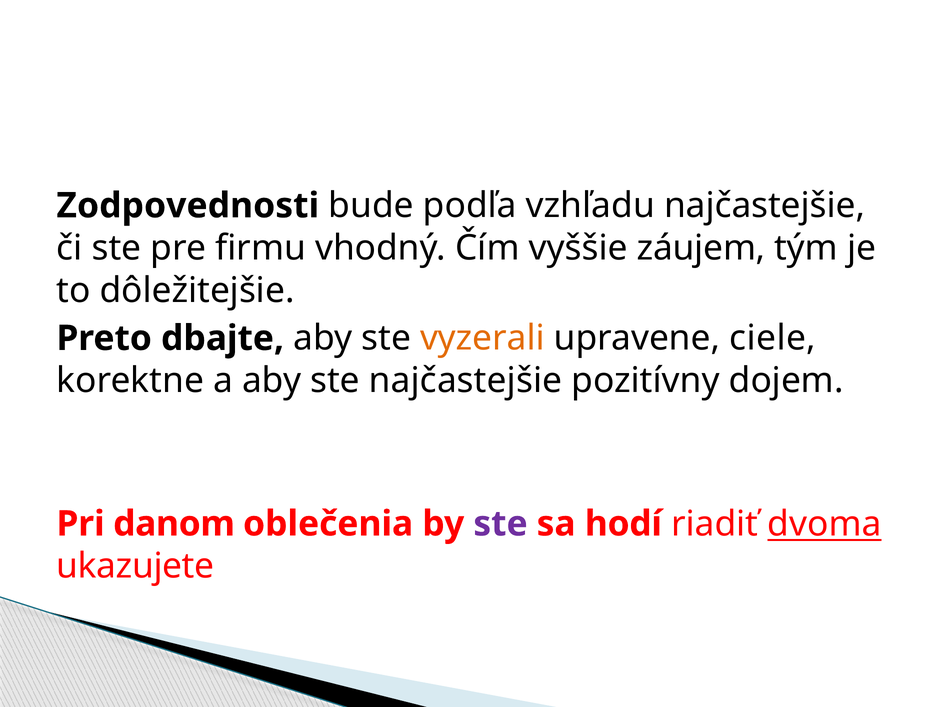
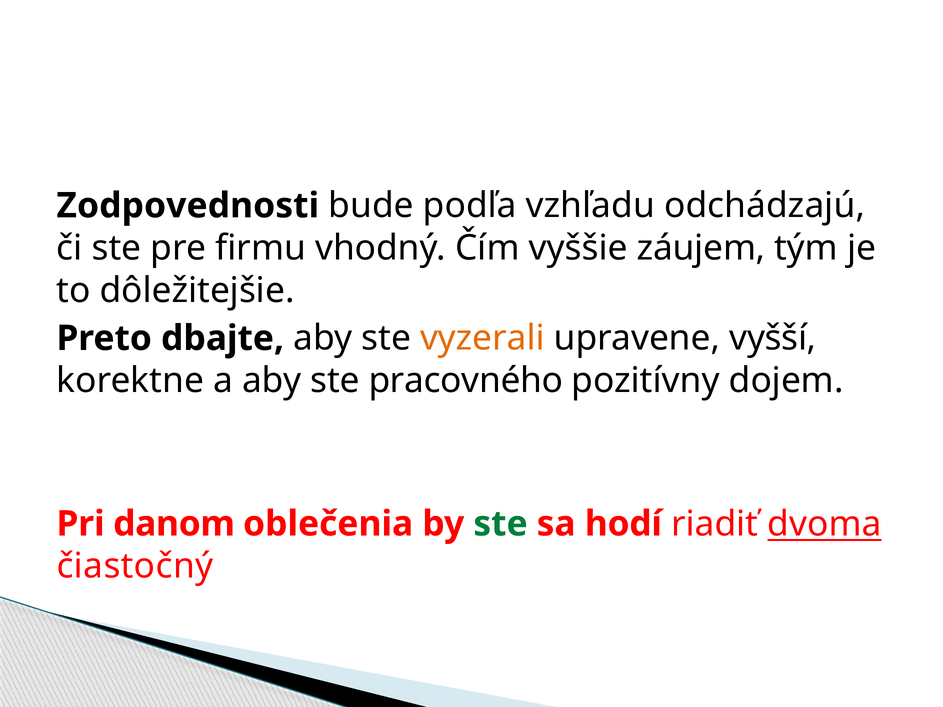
vzhľadu najčastejšie: najčastejšie -> odchádzajú
ciele: ciele -> vyšší
ste najčastejšie: najčastejšie -> pracovného
ste at (500, 524) colour: purple -> green
ukazujete: ukazujete -> čiastočný
